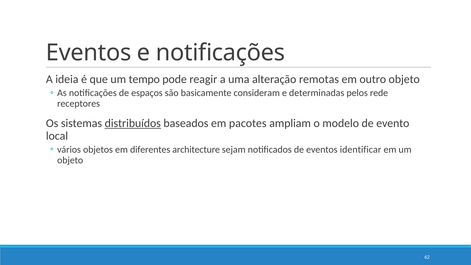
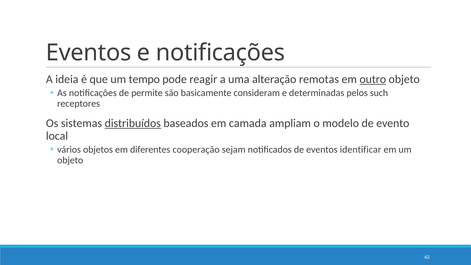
outro underline: none -> present
espaços: espaços -> permite
rede: rede -> such
pacotes: pacotes -> camada
architecture: architecture -> cooperação
